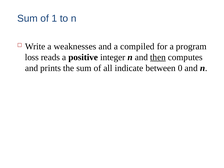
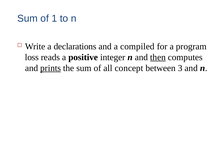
weaknesses: weaknesses -> declarations
prints underline: none -> present
indicate: indicate -> concept
0: 0 -> 3
